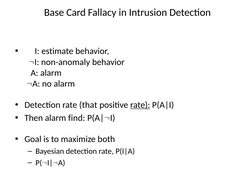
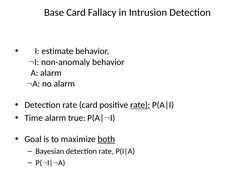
rate that: that -> card
Then: Then -> Time
find: find -> true
both underline: none -> present
